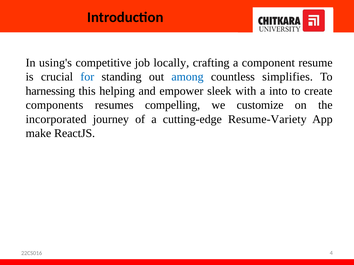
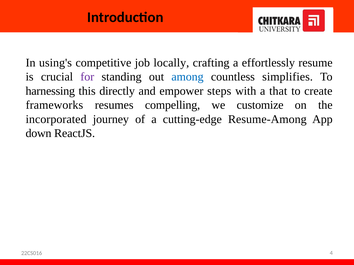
component: component -> effortlessly
for colour: blue -> purple
helping: helping -> directly
sleek: sleek -> steps
into: into -> that
components: components -> frameworks
Resume-Variety: Resume-Variety -> Resume-Among
make: make -> down
